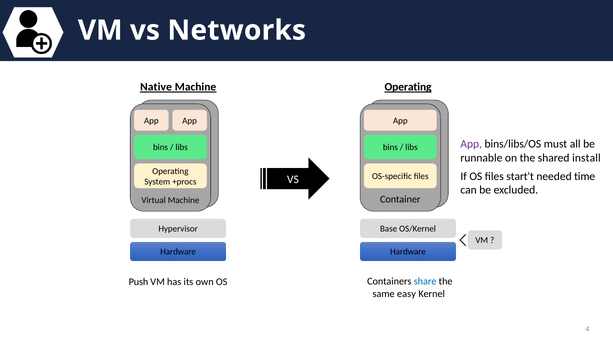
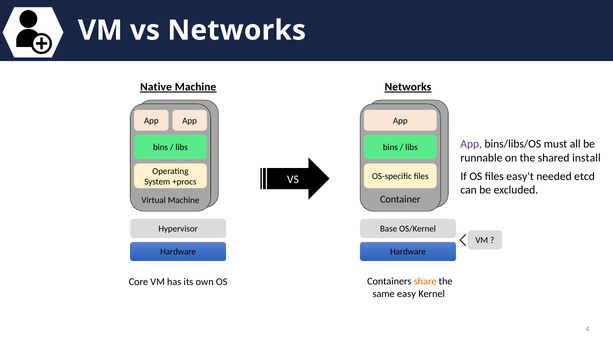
Machine Operating: Operating -> Networks
start't: start't -> easy't
time: time -> etcd
Push: Push -> Core
share colour: blue -> orange
